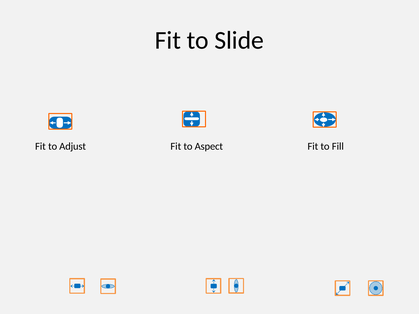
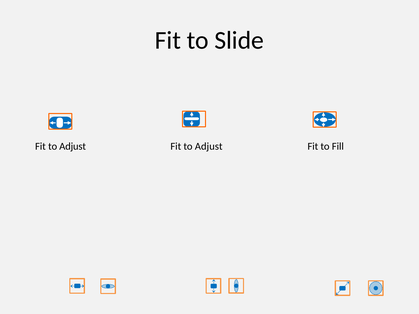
Aspect at (209, 147): Aspect -> Adjust
